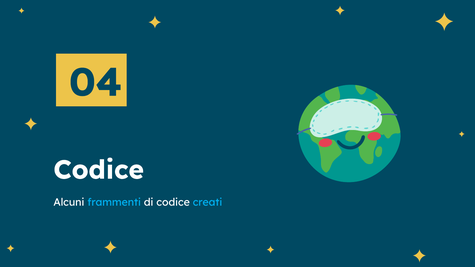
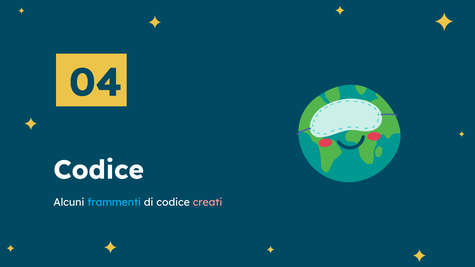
creati colour: light blue -> pink
